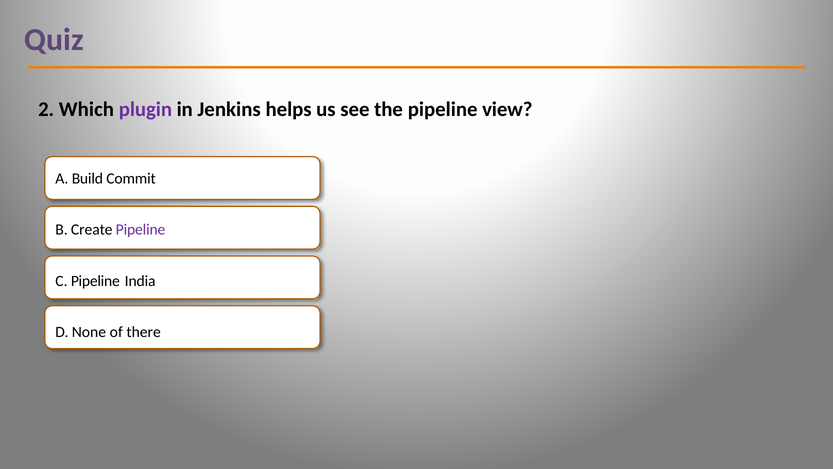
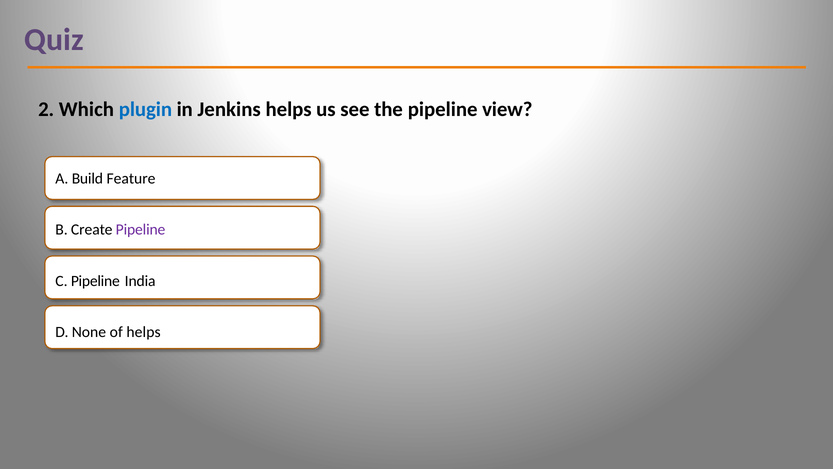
plugin colour: purple -> blue
Commit: Commit -> Feature
of there: there -> helps
